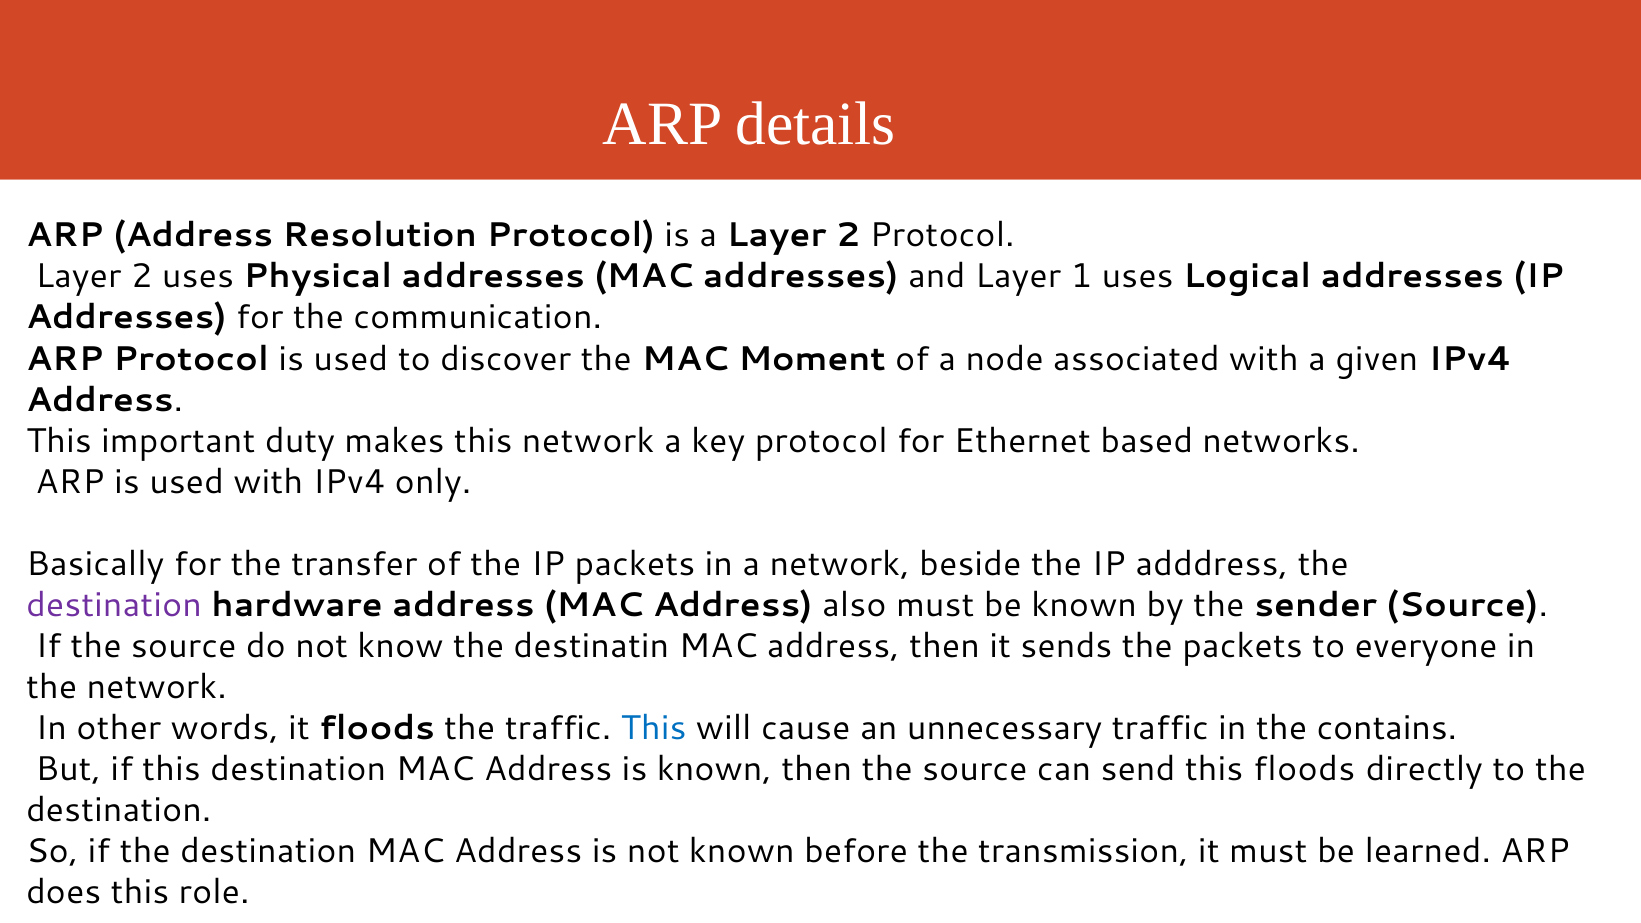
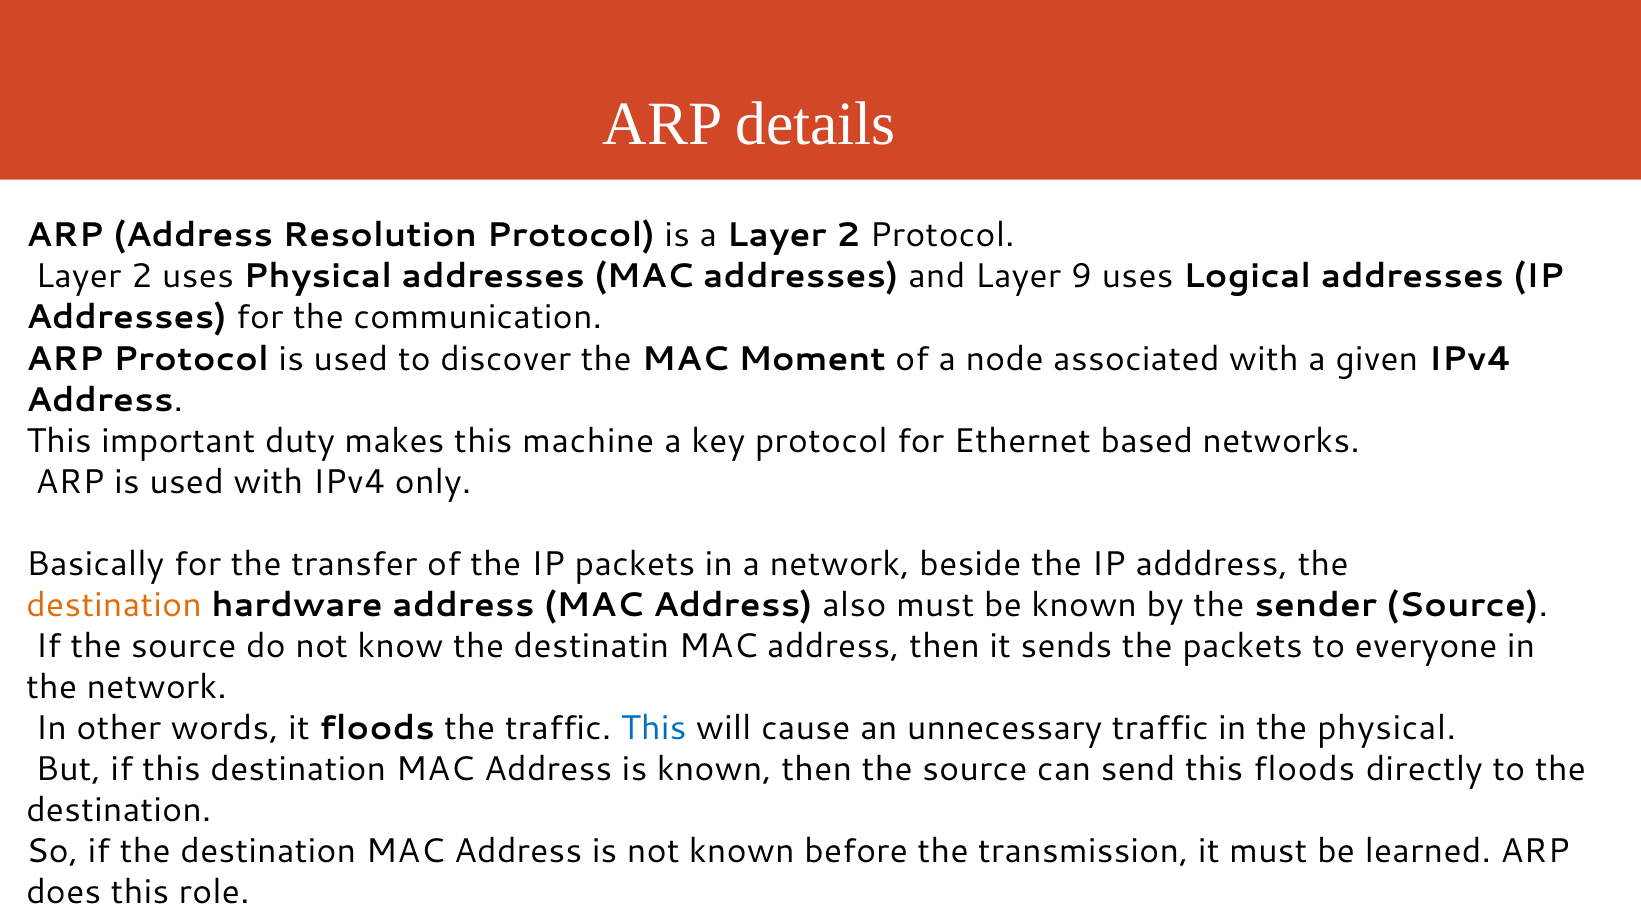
1: 1 -> 9
this network: network -> machine
destination at (114, 605) colour: purple -> orange
the contains: contains -> physical
